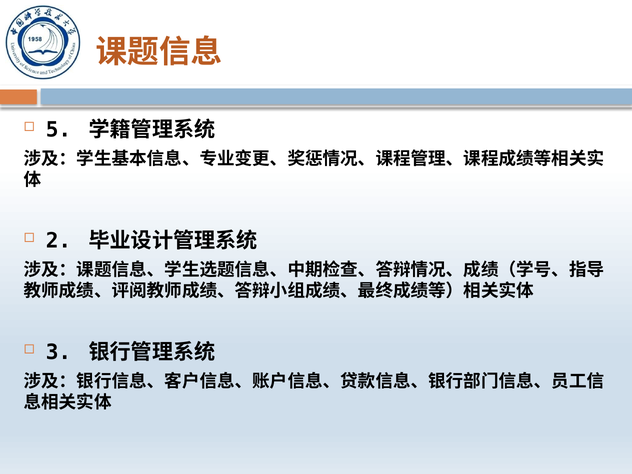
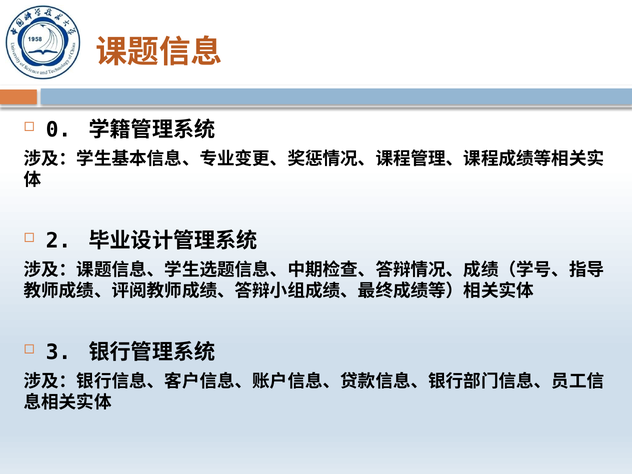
5: 5 -> 0
